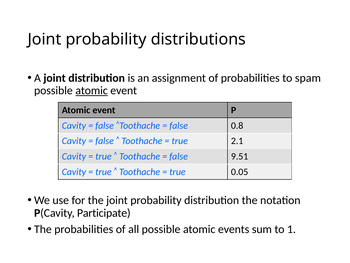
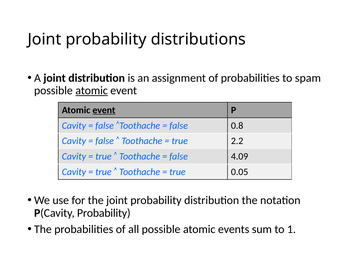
event at (104, 110) underline: none -> present
2.1: 2.1 -> 2.2
9.51: 9.51 -> 4.09
P(Cavity Participate: Participate -> Probability
